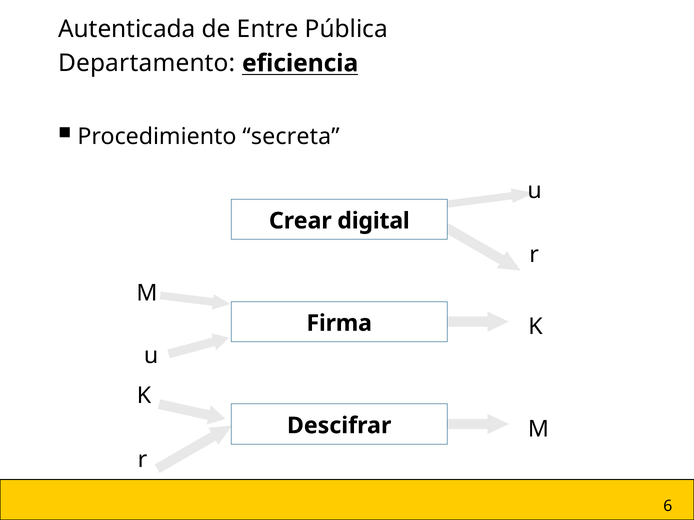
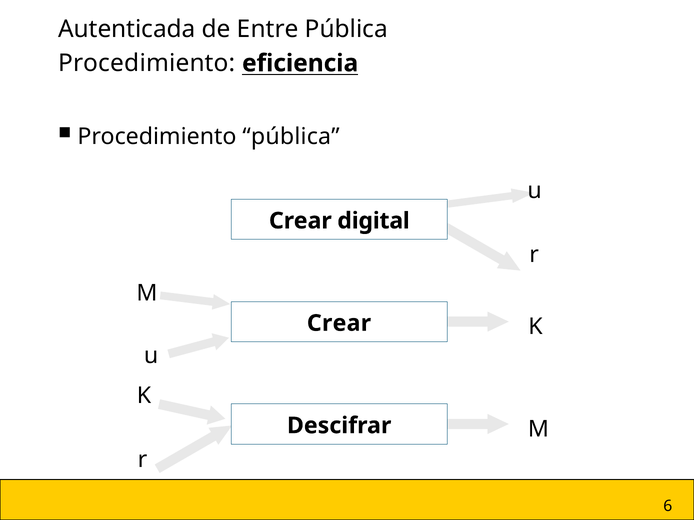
Departamento at (147, 63): Departamento -> Procedimiento
Procedimiento secreta: secreta -> pública
Firma at (339, 323): Firma -> Crear
